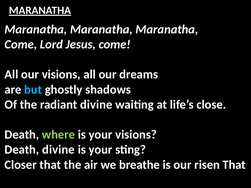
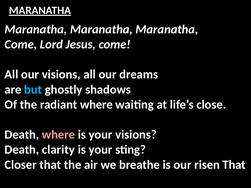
radiant divine: divine -> where
where at (58, 135) colour: light green -> pink
Death divine: divine -> clarity
